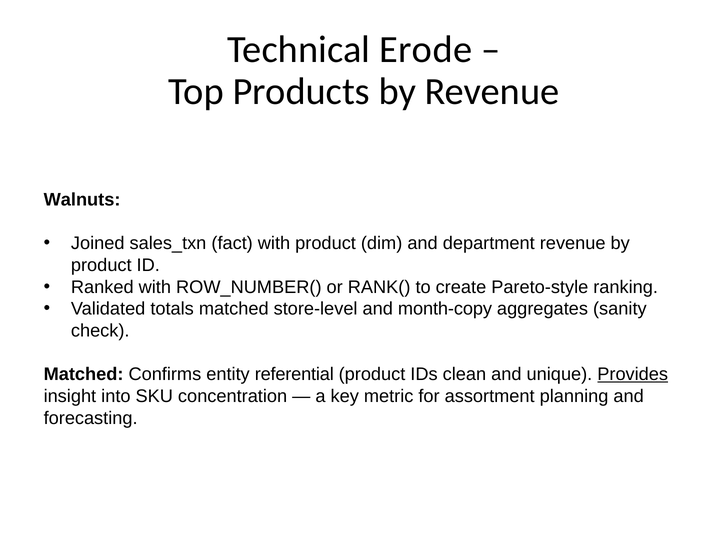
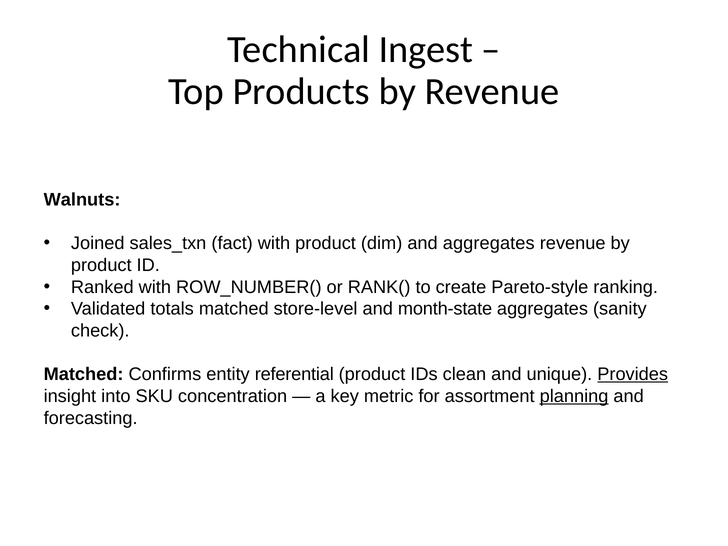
Erode: Erode -> Ingest
and department: department -> aggregates
month-copy: month-copy -> month-state
planning underline: none -> present
